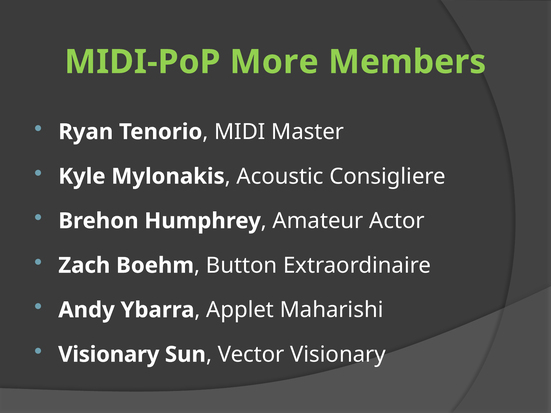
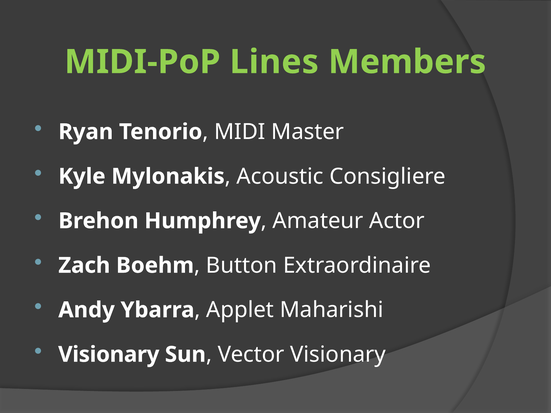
More: More -> Lines
